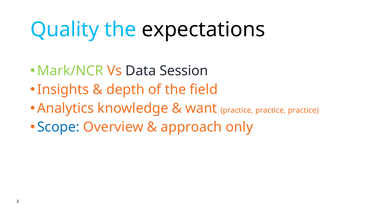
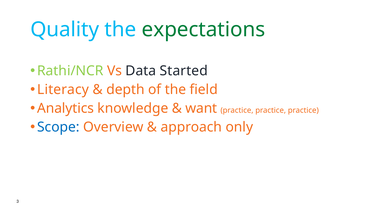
expectations colour: black -> green
Mark/NCR: Mark/NCR -> Rathi/NCR
Session: Session -> Started
Insights: Insights -> Literacy
